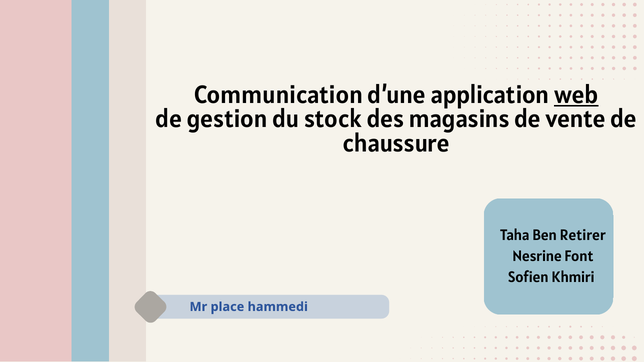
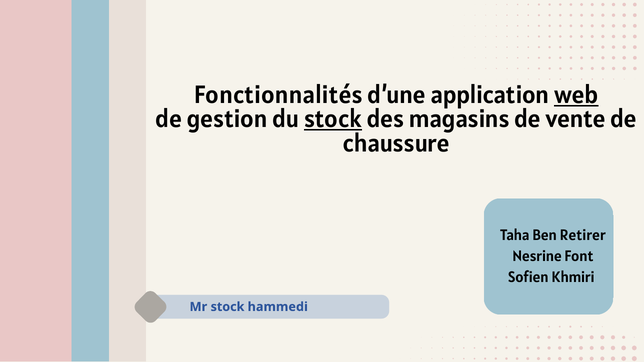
Communication: Communication -> Fonctionnalités
stock at (333, 119) underline: none -> present
Mr place: place -> stock
